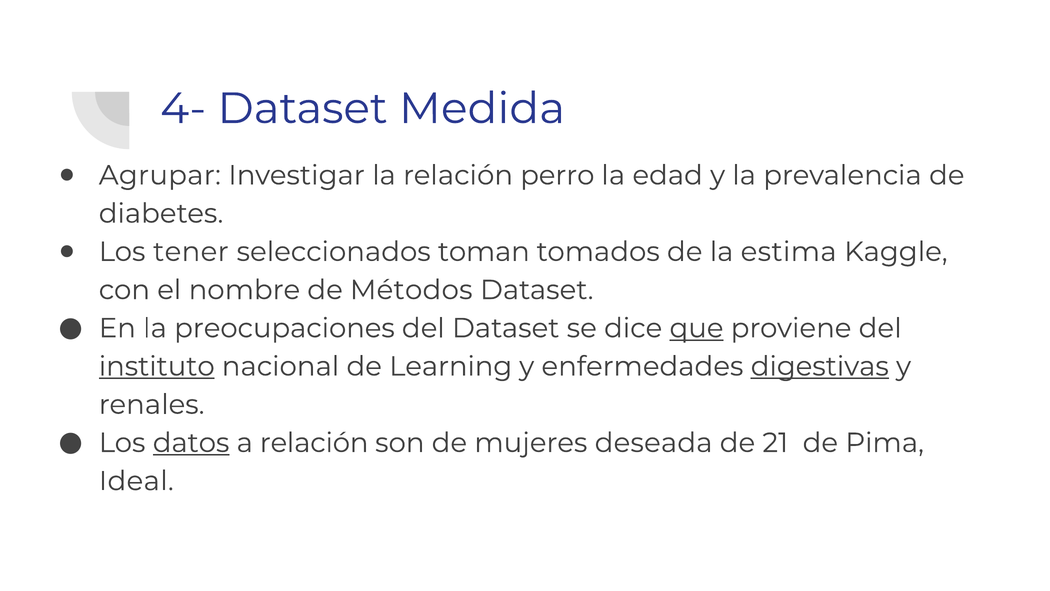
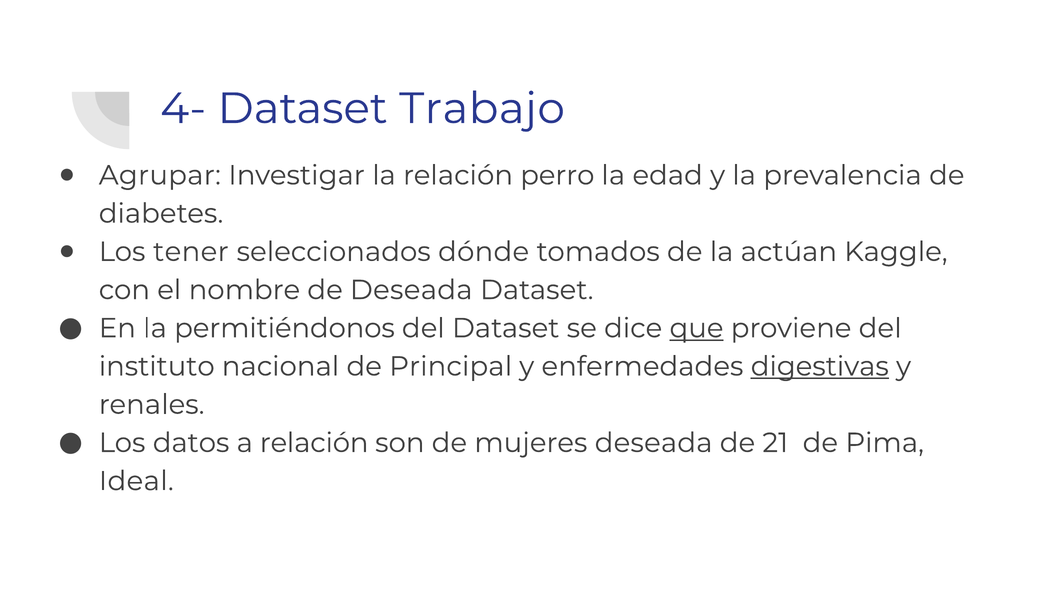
Medida: Medida -> Trabajo
toman: toman -> dónde
estima: estima -> actúan
de Métodos: Métodos -> Deseada
preocupaciones: preocupaciones -> permitiéndonos
instituto underline: present -> none
Learning: Learning -> Principal
datos underline: present -> none
